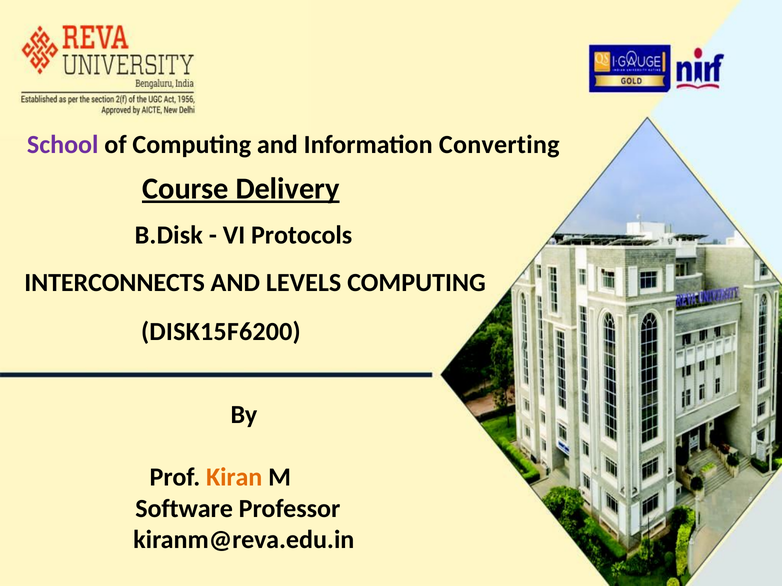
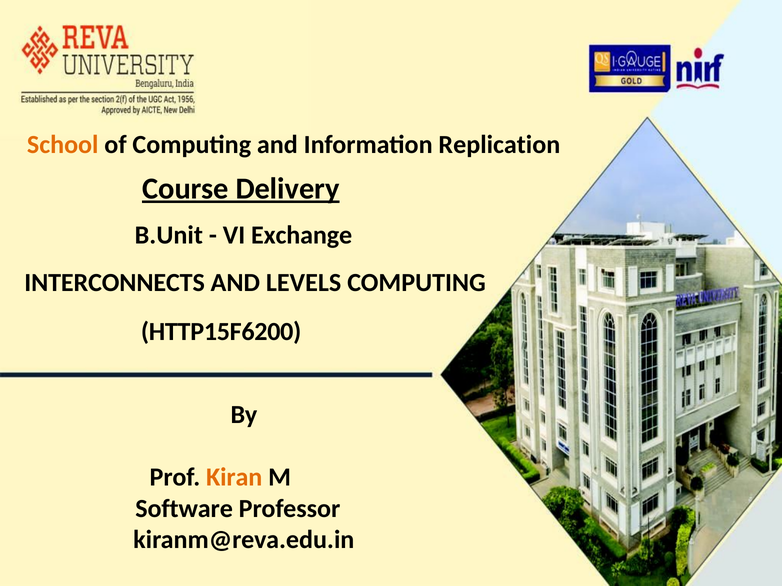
School colour: purple -> orange
Converting: Converting -> Replication
B.Disk: B.Disk -> B.Unit
Protocols: Protocols -> Exchange
DISK15F6200: DISK15F6200 -> HTTP15F6200
